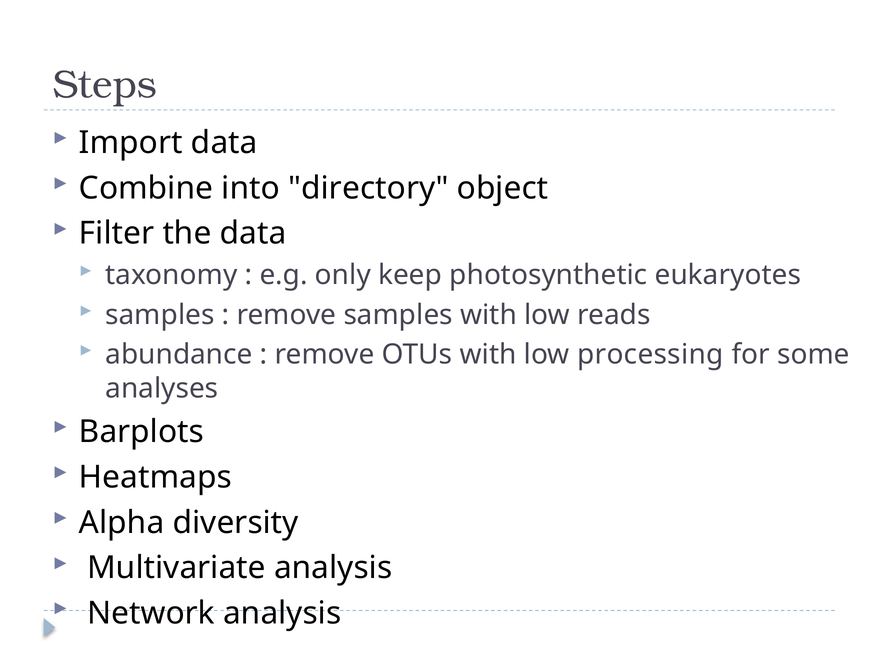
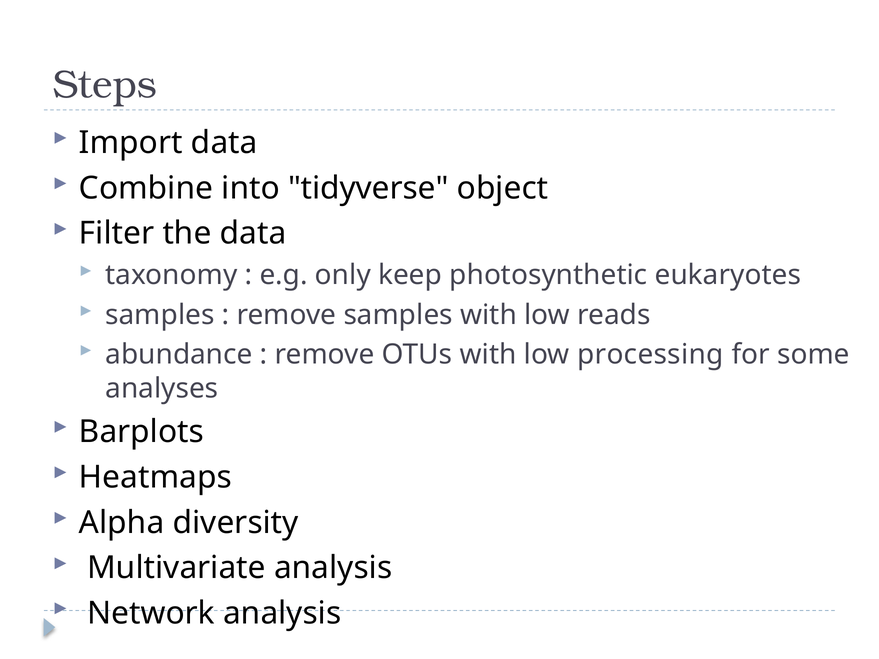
directory: directory -> tidyverse
